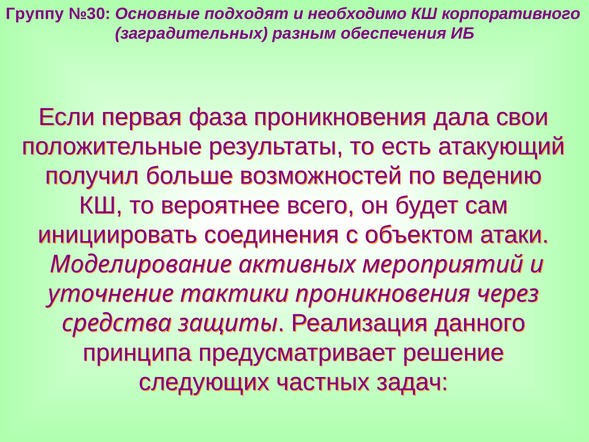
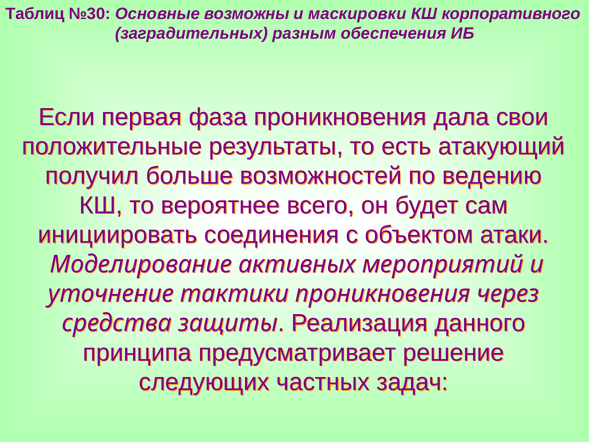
Группу: Группу -> Таблиц
подходят: подходят -> возможны
необходимо: необходимо -> маскировки
